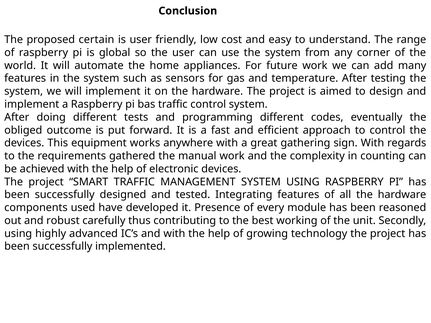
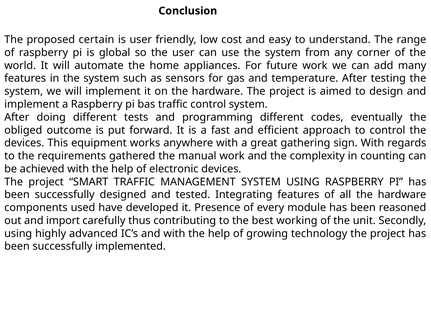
robust: robust -> import
